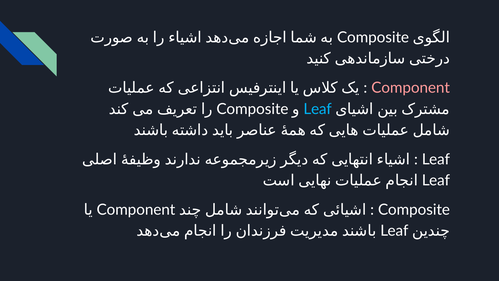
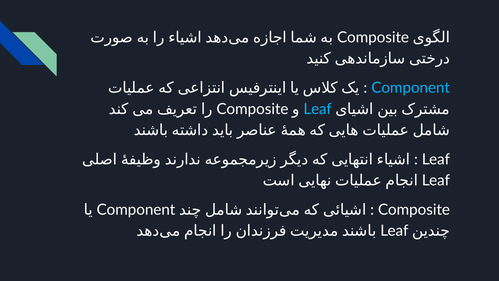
Component at (411, 88) colour: pink -> light blue
